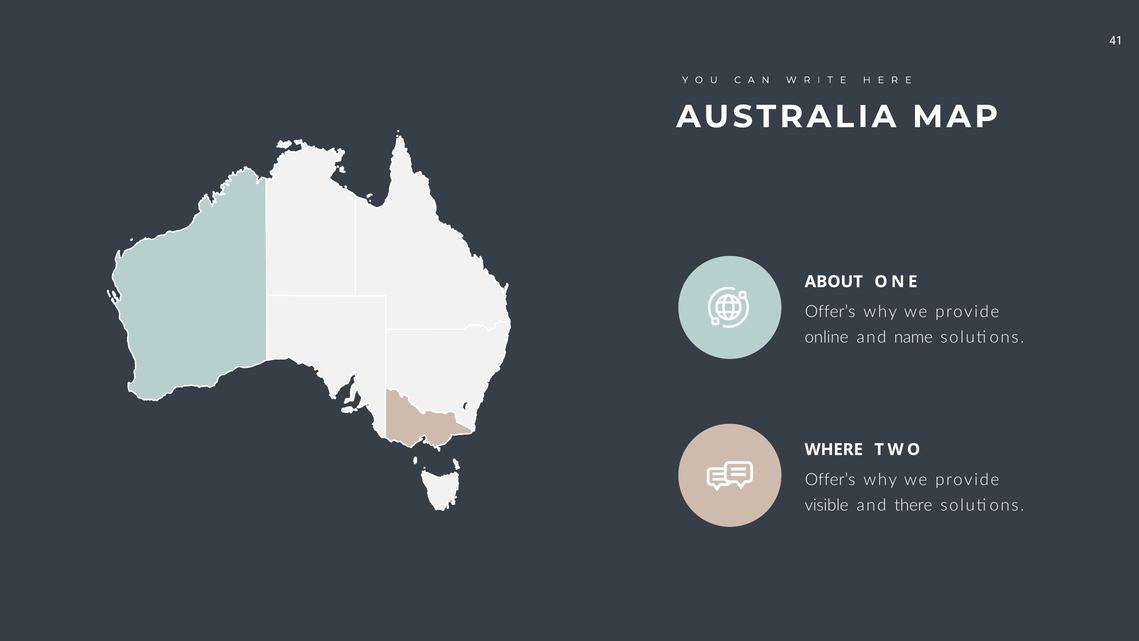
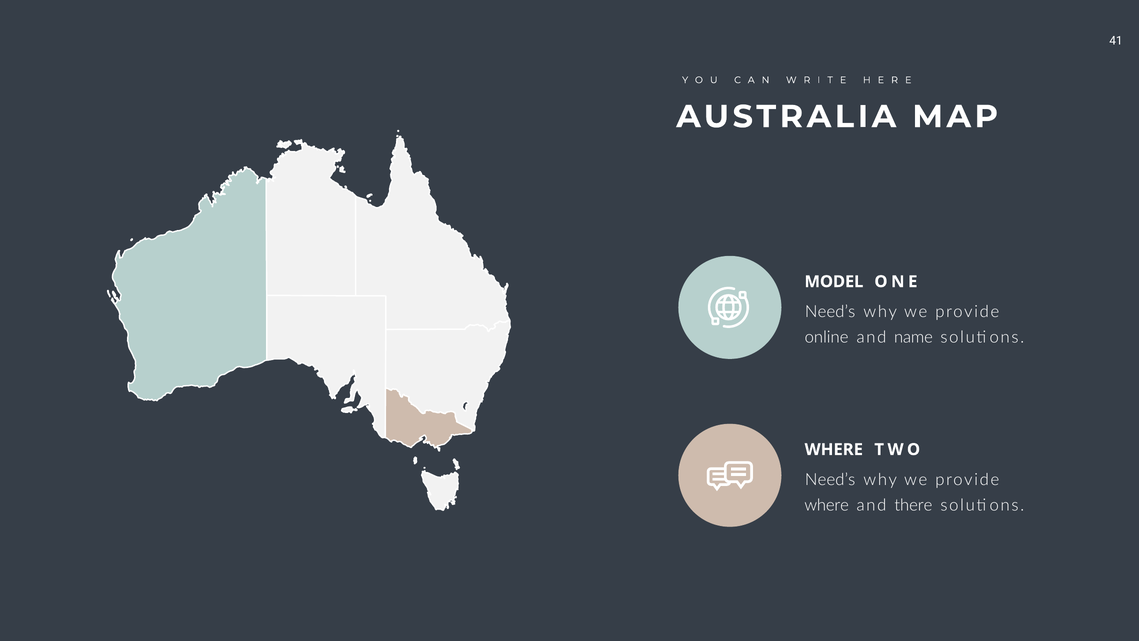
ABOUT: ABOUT -> MODEL
Offer’s at (830, 312): Offer’s -> Need’s
Offer’s at (830, 479): Offer’s -> Need’s
visible at (827, 505): visible -> where
